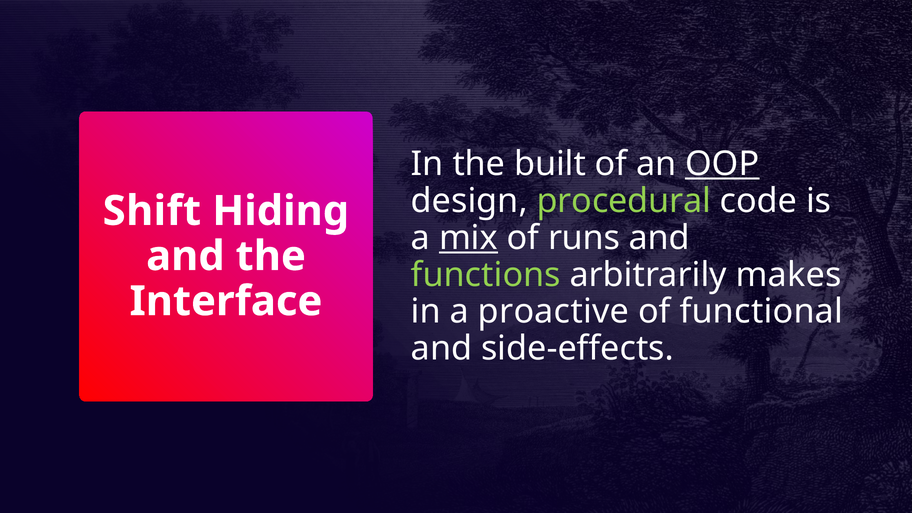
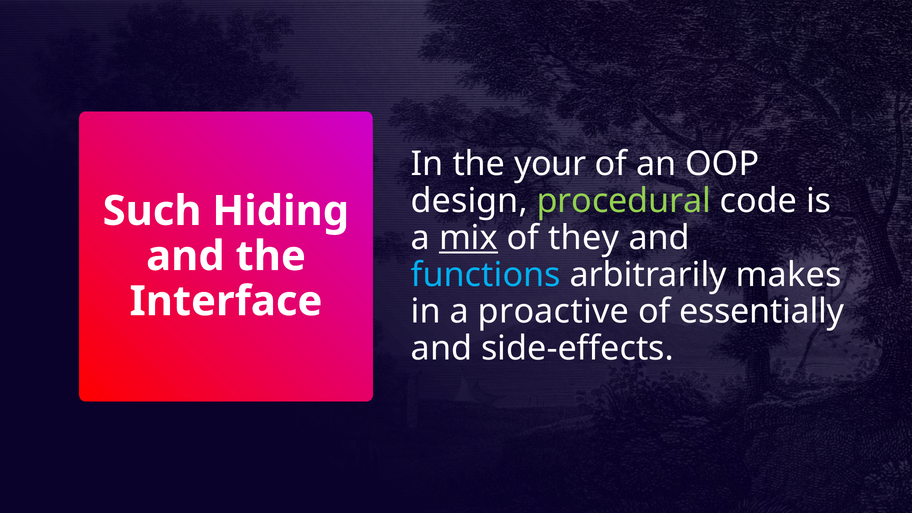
built: built -> your
OOP underline: present -> none
Shift: Shift -> Such
runs: runs -> they
functions colour: light green -> light blue
functional: functional -> essentially
